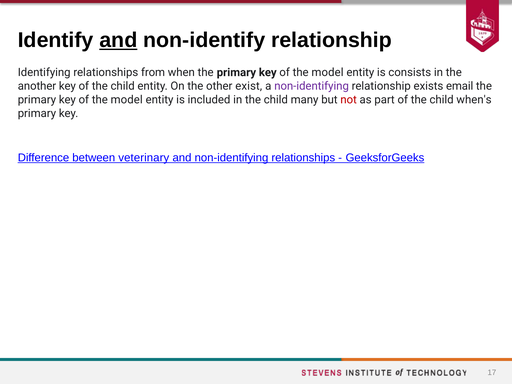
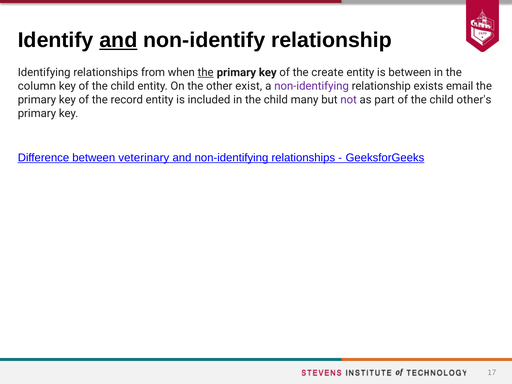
the at (206, 72) underline: none -> present
model at (327, 72): model -> create
is consists: consists -> between
another: another -> column
model at (127, 100): model -> record
not colour: red -> purple
when's: when's -> other's
